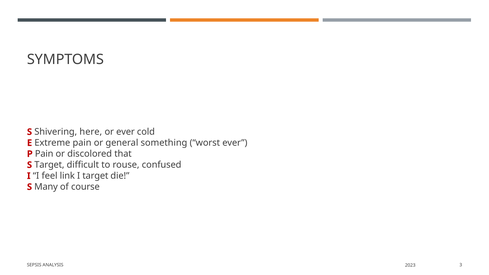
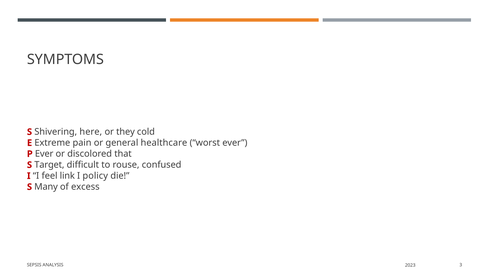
or ever: ever -> they
something: something -> healthcare
P Pain: Pain -> Ever
I target: target -> policy
course: course -> excess
